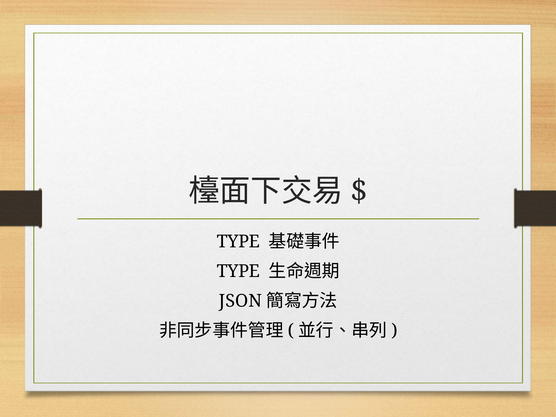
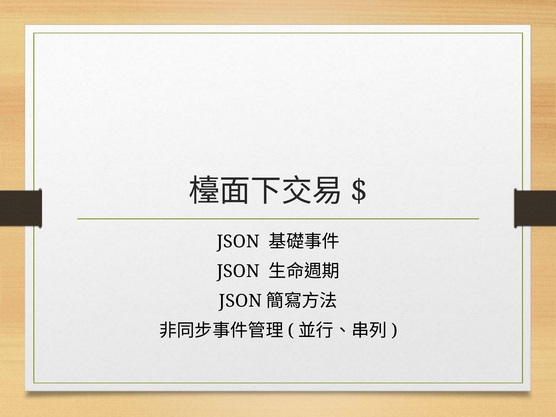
TYPE at (238, 242): TYPE -> JSON
TYPE at (238, 271): TYPE -> JSON
